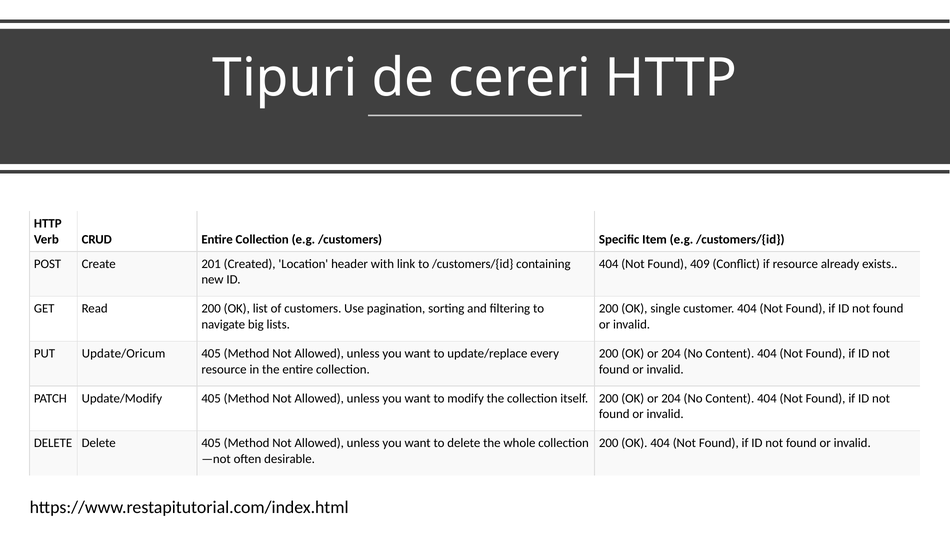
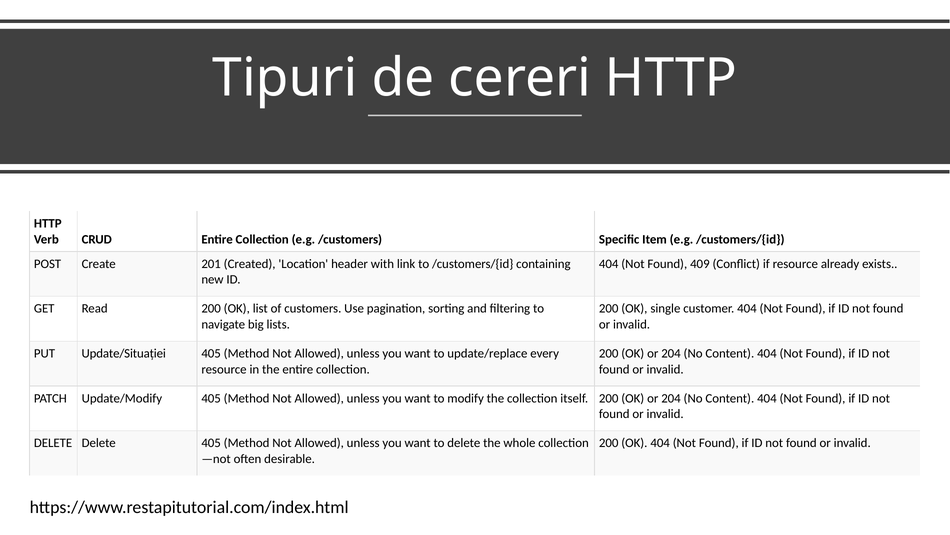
Update/Oricum: Update/Oricum -> Update/Situației
